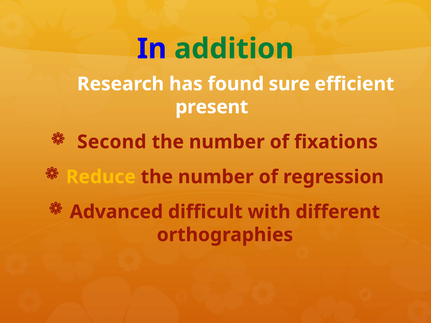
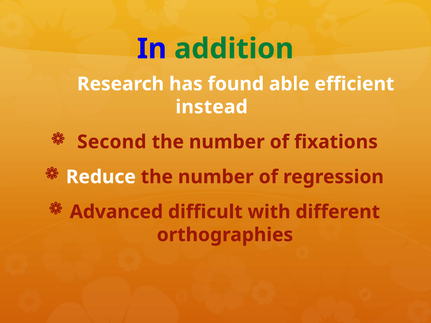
sure: sure -> able
present: present -> instead
Reduce colour: yellow -> white
